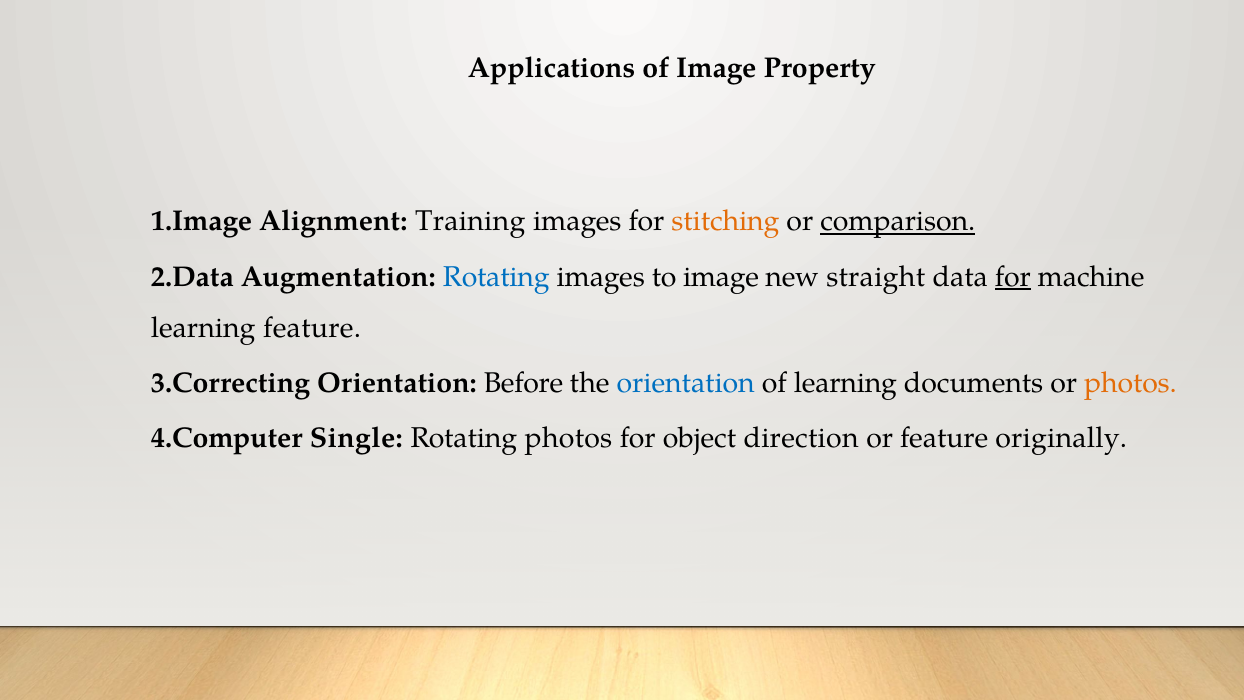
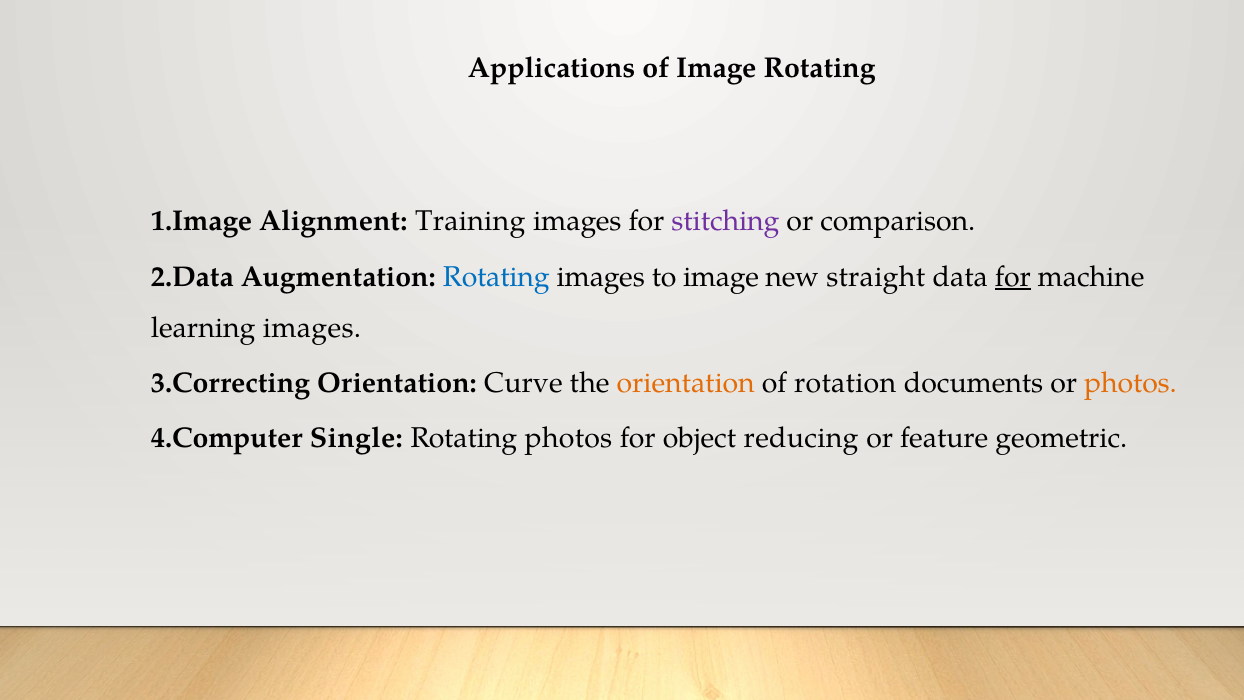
Image Property: Property -> Rotating
stitching colour: orange -> purple
comparison underline: present -> none
learning feature: feature -> images
Before: Before -> Curve
orientation at (686, 383) colour: blue -> orange
of learning: learning -> rotation
direction: direction -> reducing
originally: originally -> geometric
